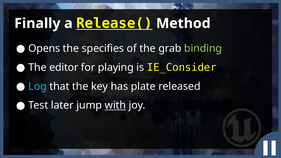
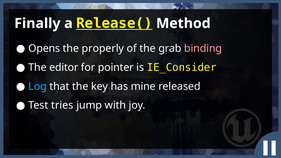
specifies: specifies -> properly
binding colour: light green -> pink
playing: playing -> pointer
plate: plate -> mine
later: later -> tries
with underline: present -> none
